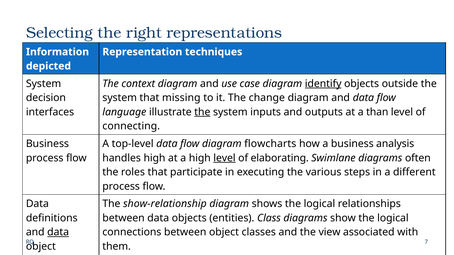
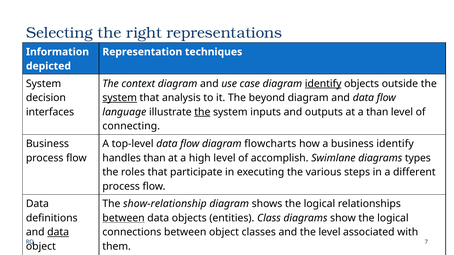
system at (120, 98) underline: none -> present
missing: missing -> analysis
The change: change -> beyond
business analysis: analysis -> identify
handles high: high -> than
level at (225, 158) underline: present -> none
elaborating: elaborating -> accomplish
often: often -> types
between at (124, 218) underline: none -> present
the view: view -> level
